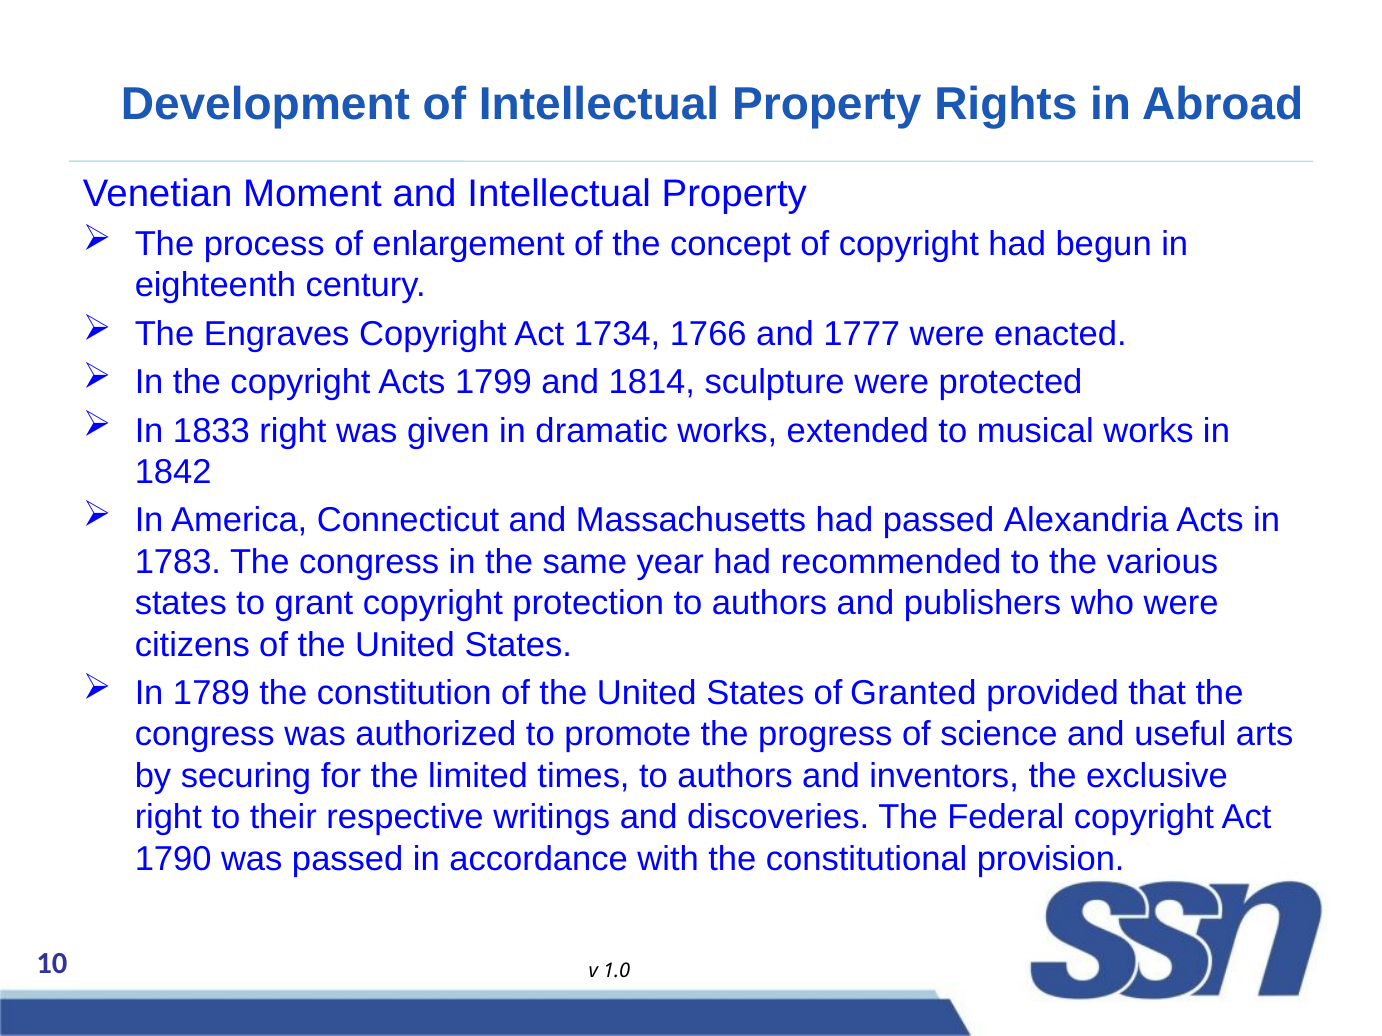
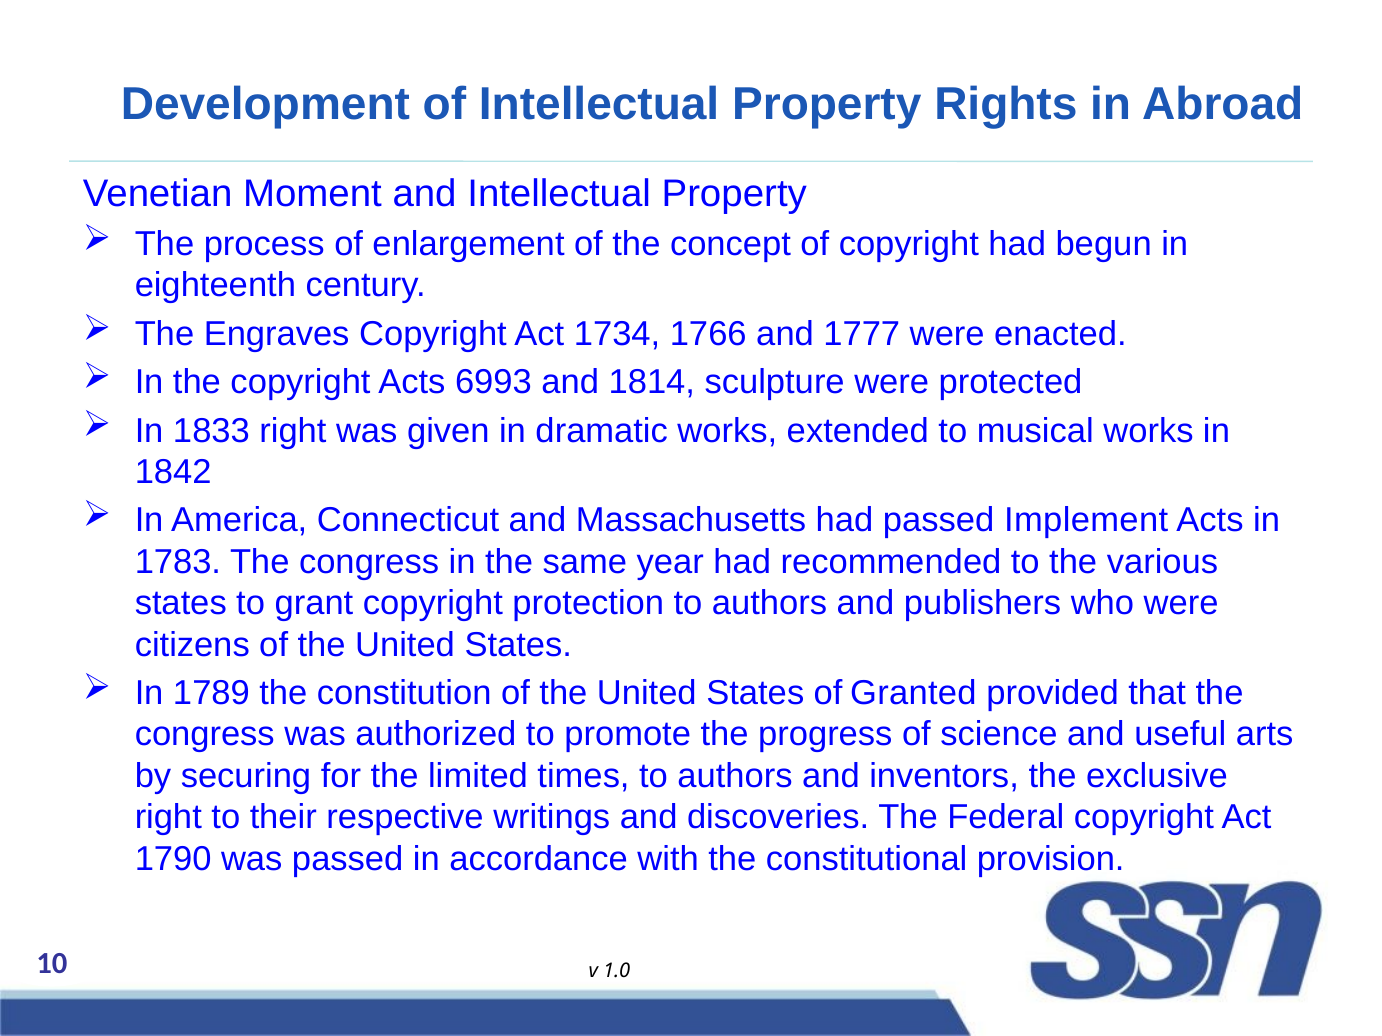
1799: 1799 -> 6993
Alexandria: Alexandria -> Implement
